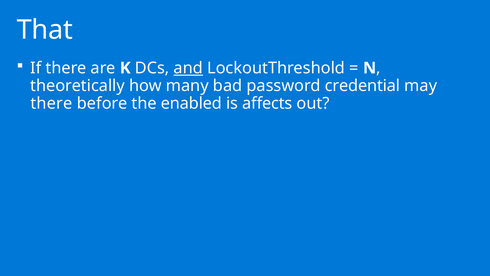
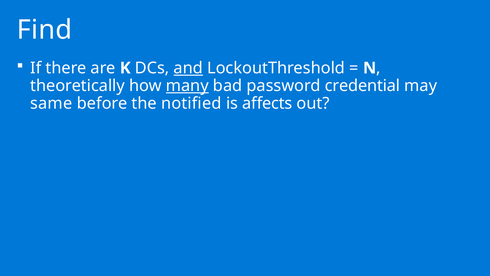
That: That -> Find
many underline: none -> present
there at (51, 103): there -> same
enabled: enabled -> notified
